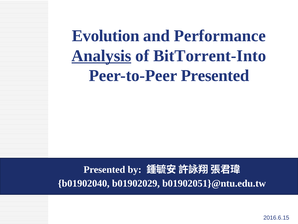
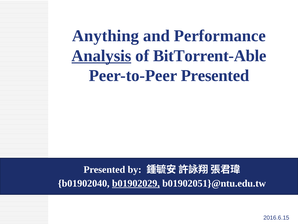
Evolution: Evolution -> Anything
BitTorrent-Into: BitTorrent-Into -> BitTorrent-Able
b01902029 underline: none -> present
